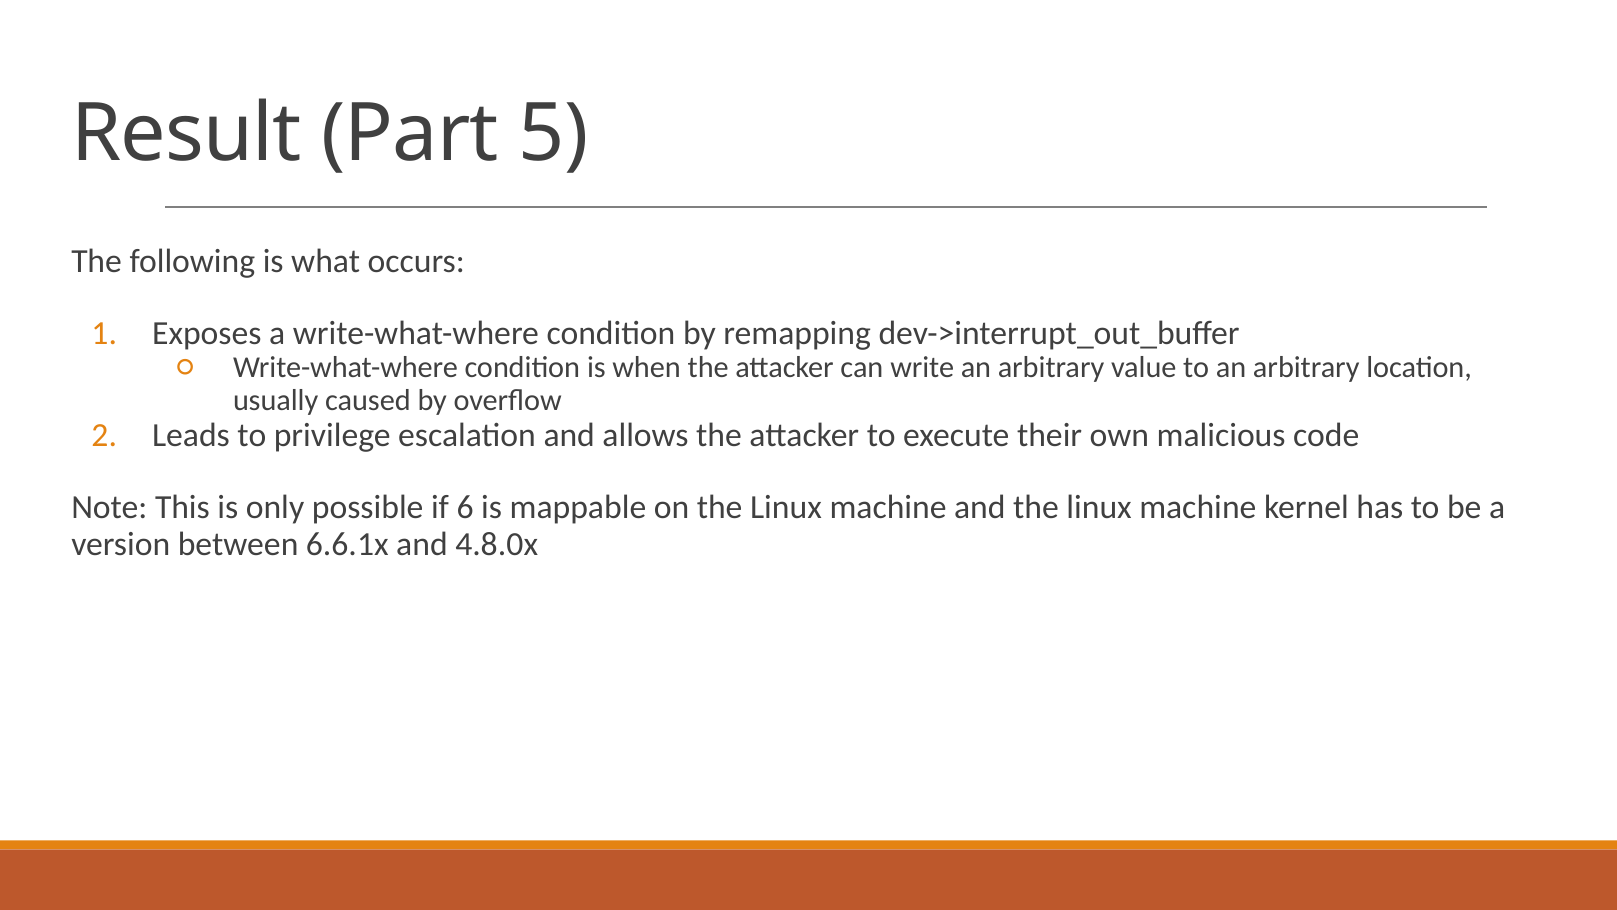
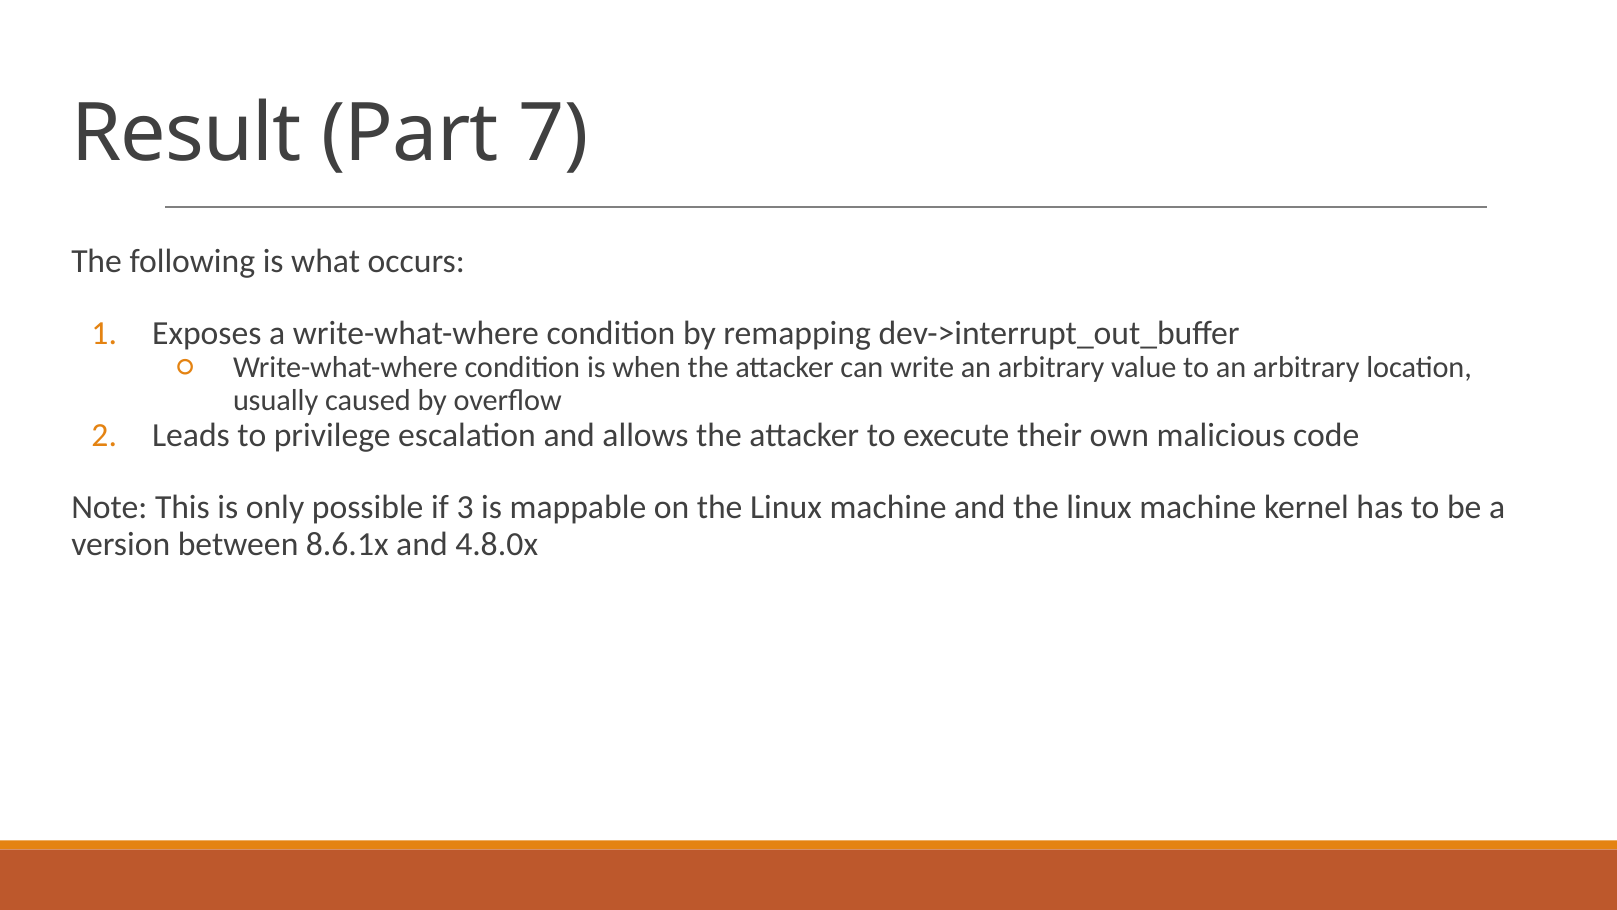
5: 5 -> 7
6: 6 -> 3
6.6.1x: 6.6.1x -> 8.6.1x
